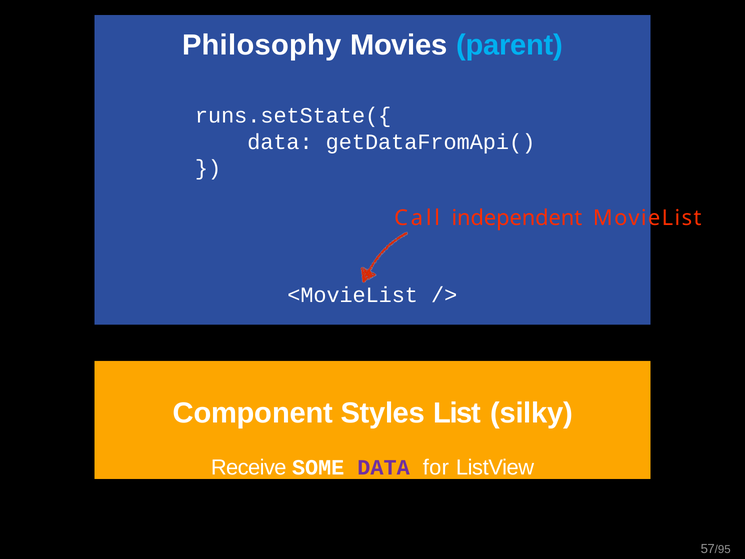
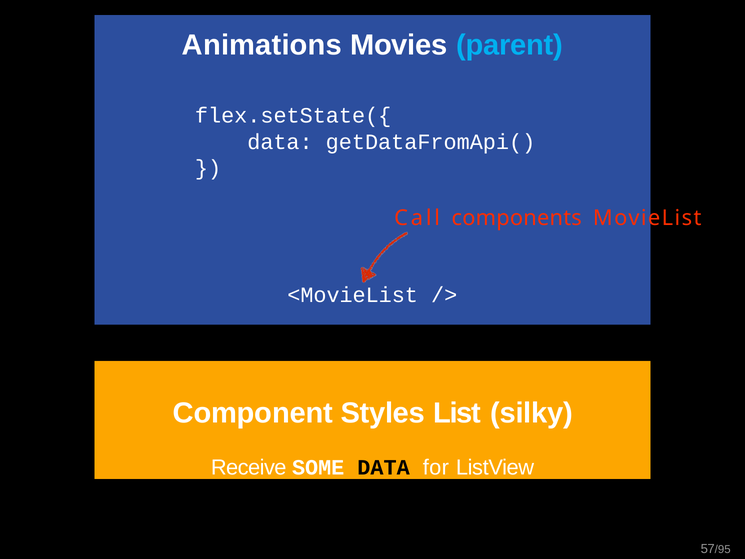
Philosophy: Philosophy -> Animations
runs.setState({: runs.setState({ -> flex.setState({
independent: independent -> components
DATA at (384, 467) colour: purple -> black
